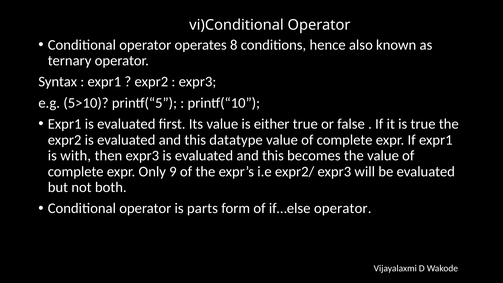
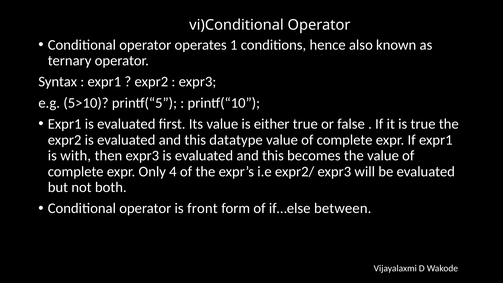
8: 8 -> 1
9: 9 -> 4
parts: parts -> front
if…else operator: operator -> between
